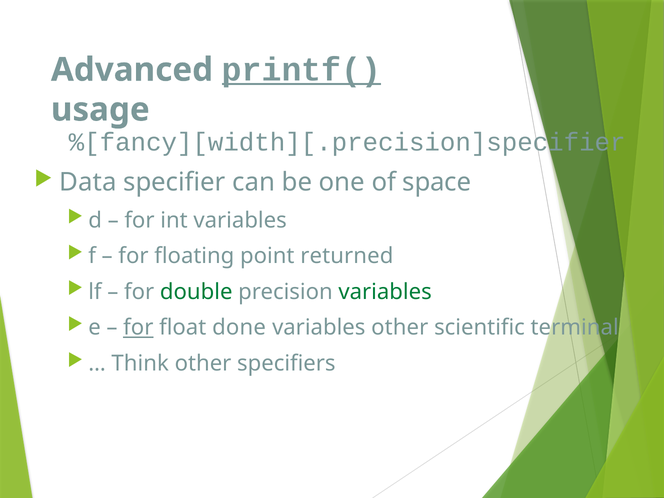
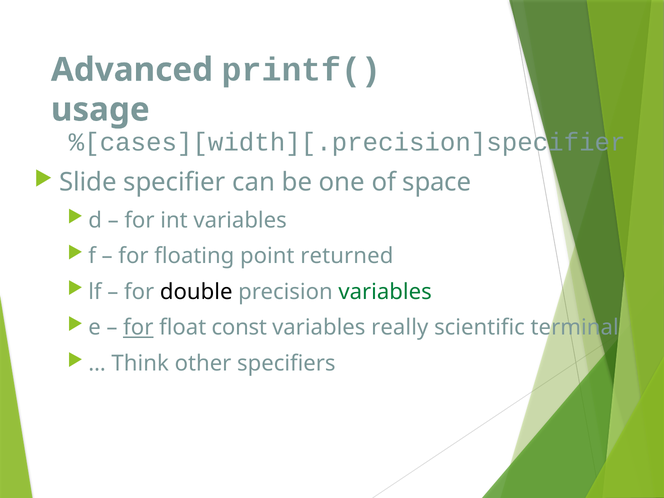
printf( underline: present -> none
%[fancy][width][.precision]specifier: %[fancy][width][.precision]specifier -> %[cases][width][.precision]specifier
Data: Data -> Slide
double colour: green -> black
done: done -> const
variables other: other -> really
